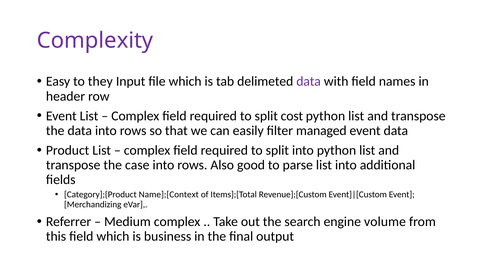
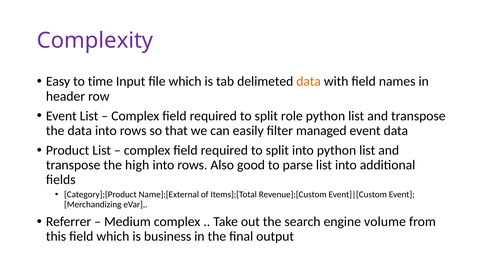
they: they -> time
data at (309, 82) colour: purple -> orange
cost: cost -> role
case: case -> high
Name];[Context: Name];[Context -> Name];[External
